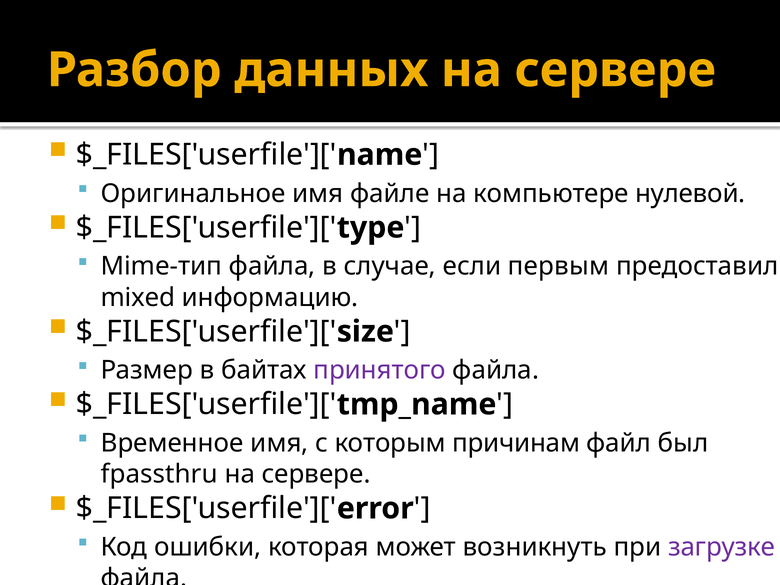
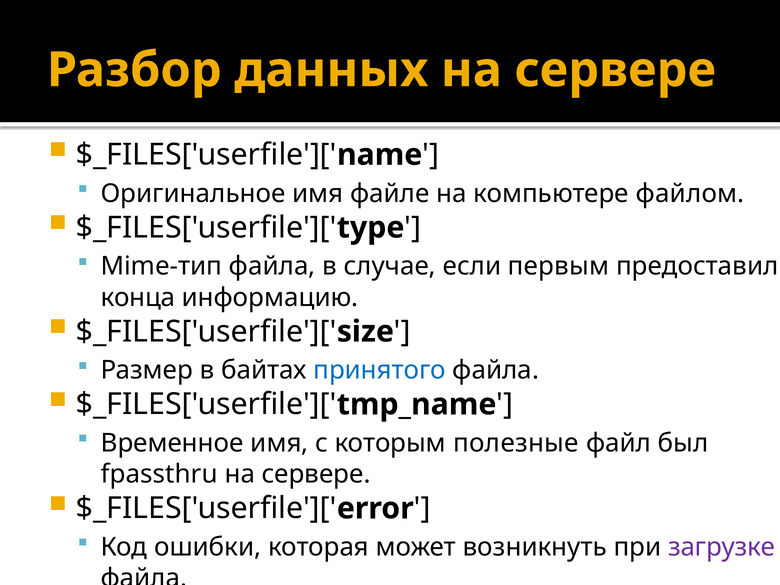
нулевой: нулевой -> файлом
mixed: mixed -> конца
принятого colour: purple -> blue
причинам: причинам -> полезные
